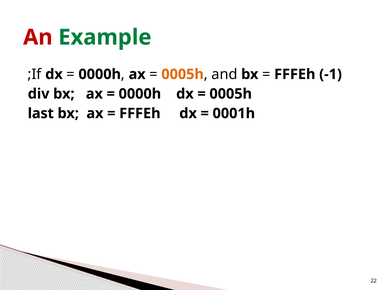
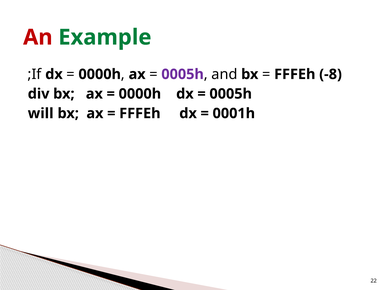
0005h at (183, 74) colour: orange -> purple
-1: -1 -> -8
last: last -> will
